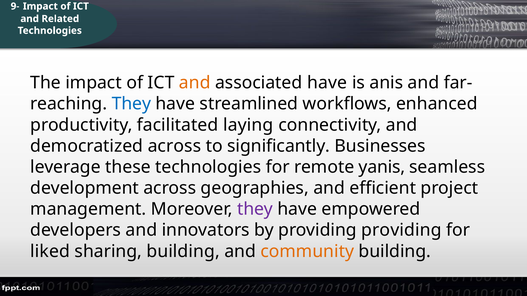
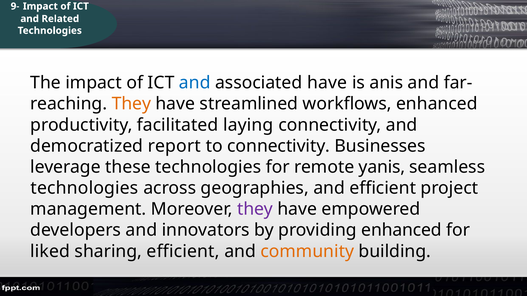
and at (195, 83) colour: orange -> blue
They at (131, 104) colour: blue -> orange
democratized across: across -> report
to significantly: significantly -> connectivity
development at (85, 188): development -> technologies
providing providing: providing -> enhanced
sharing building: building -> efficient
